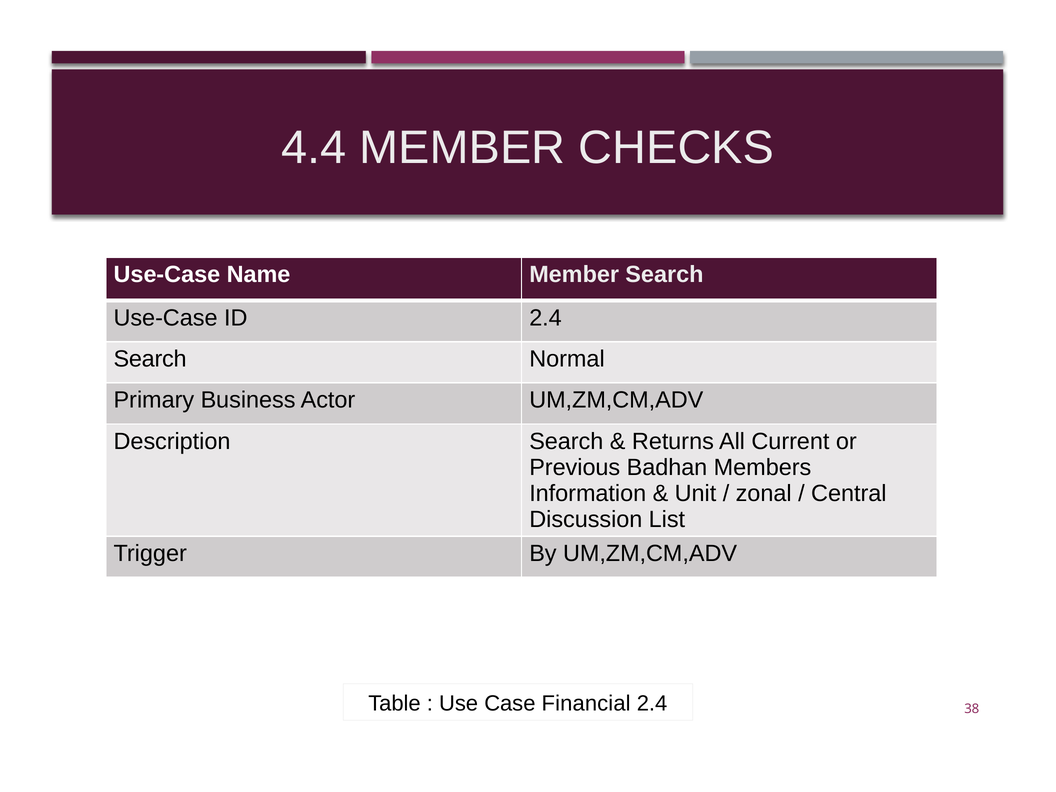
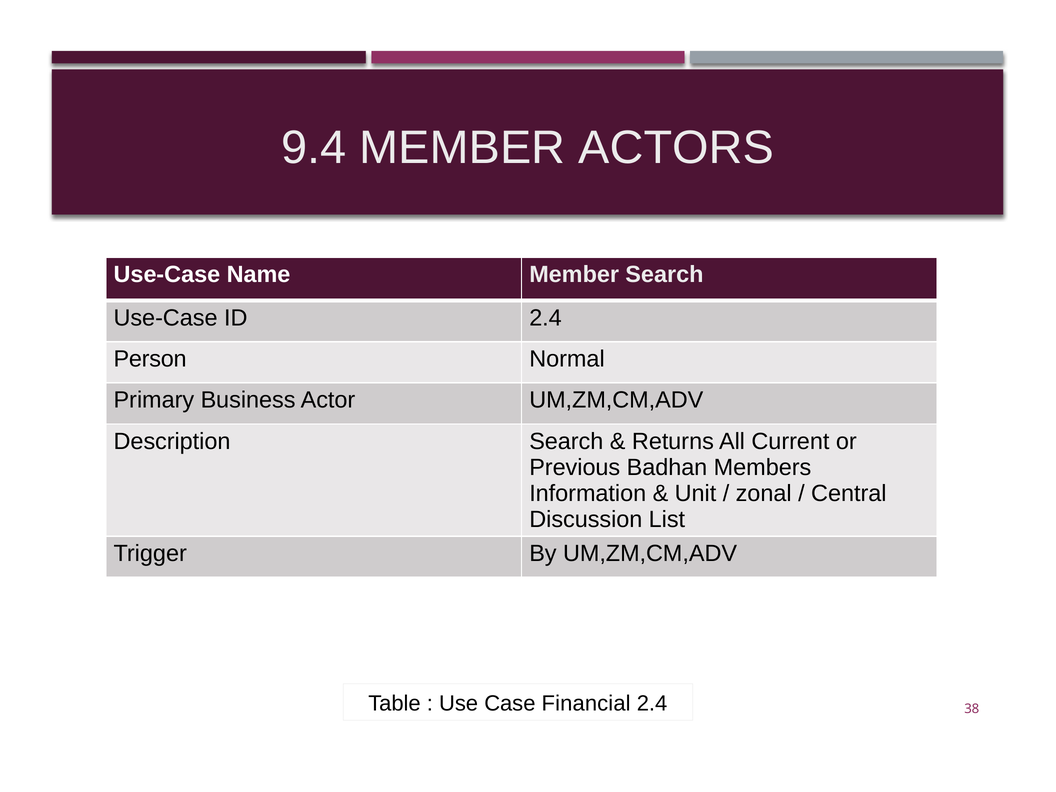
4.4: 4.4 -> 9.4
CHECKS: CHECKS -> ACTORS
Search at (150, 359): Search -> Person
